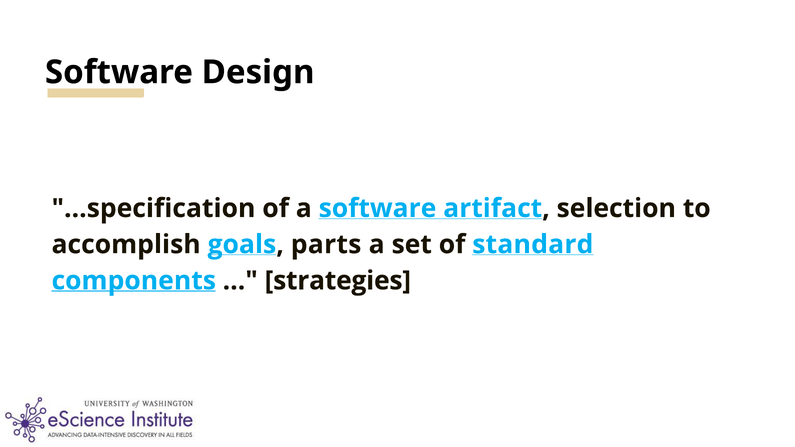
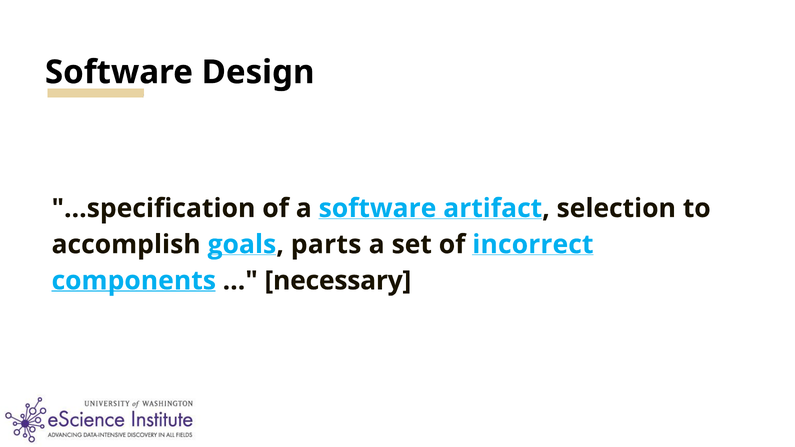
standard: standard -> incorrect
strategies: strategies -> necessary
